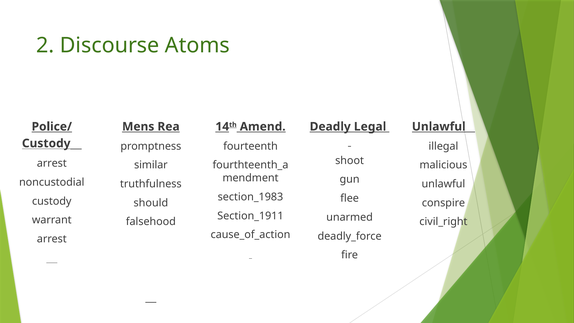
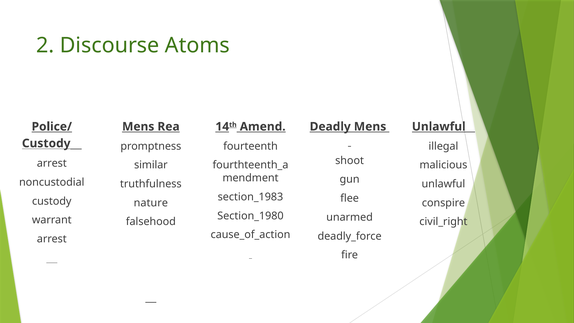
Deadly Legal: Legal -> Mens
should: should -> nature
Section_1911: Section_1911 -> Section_1980
